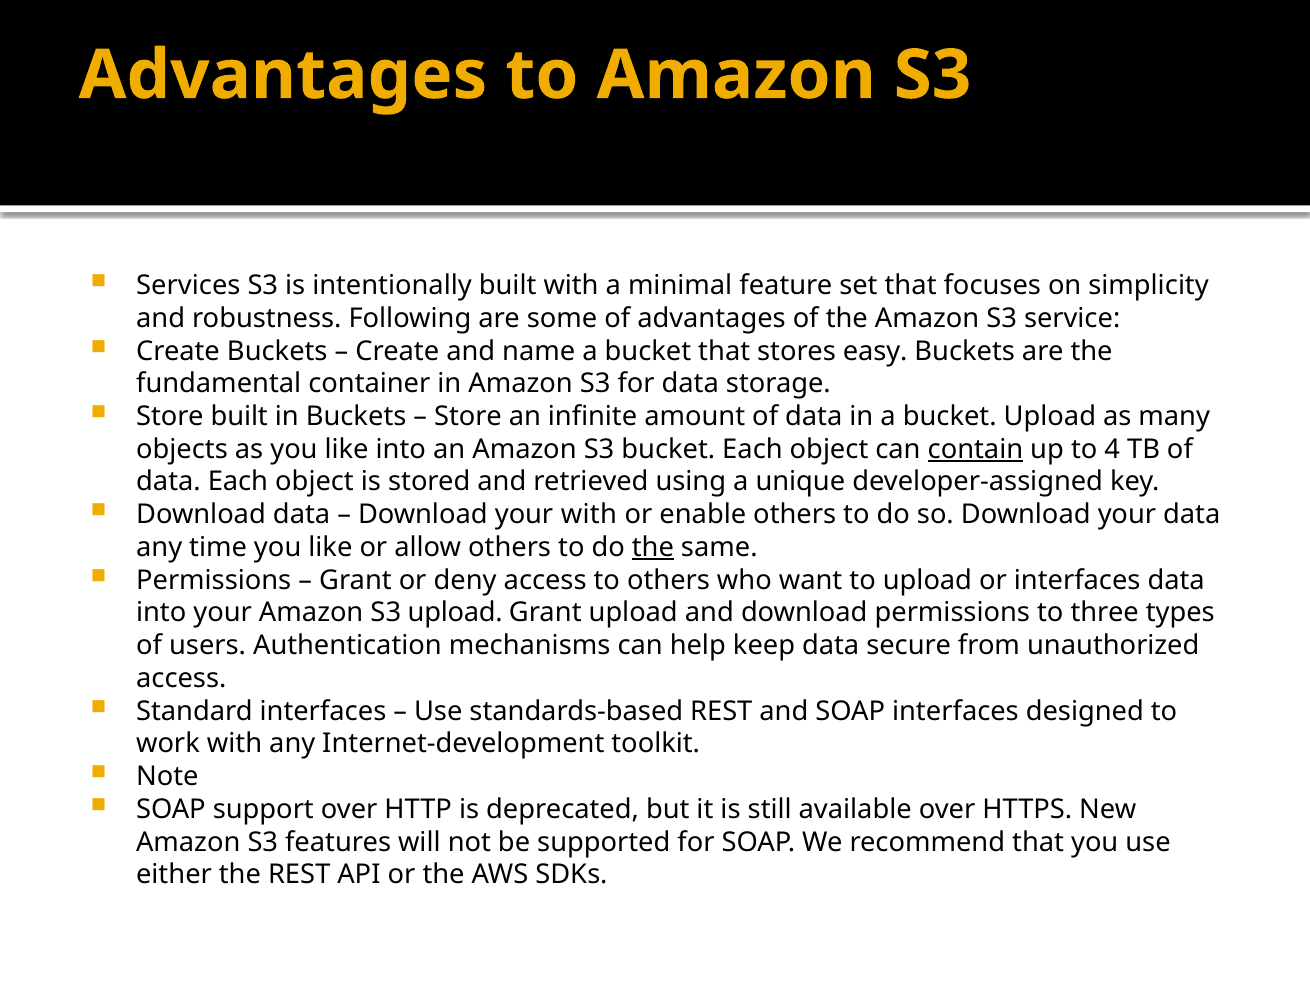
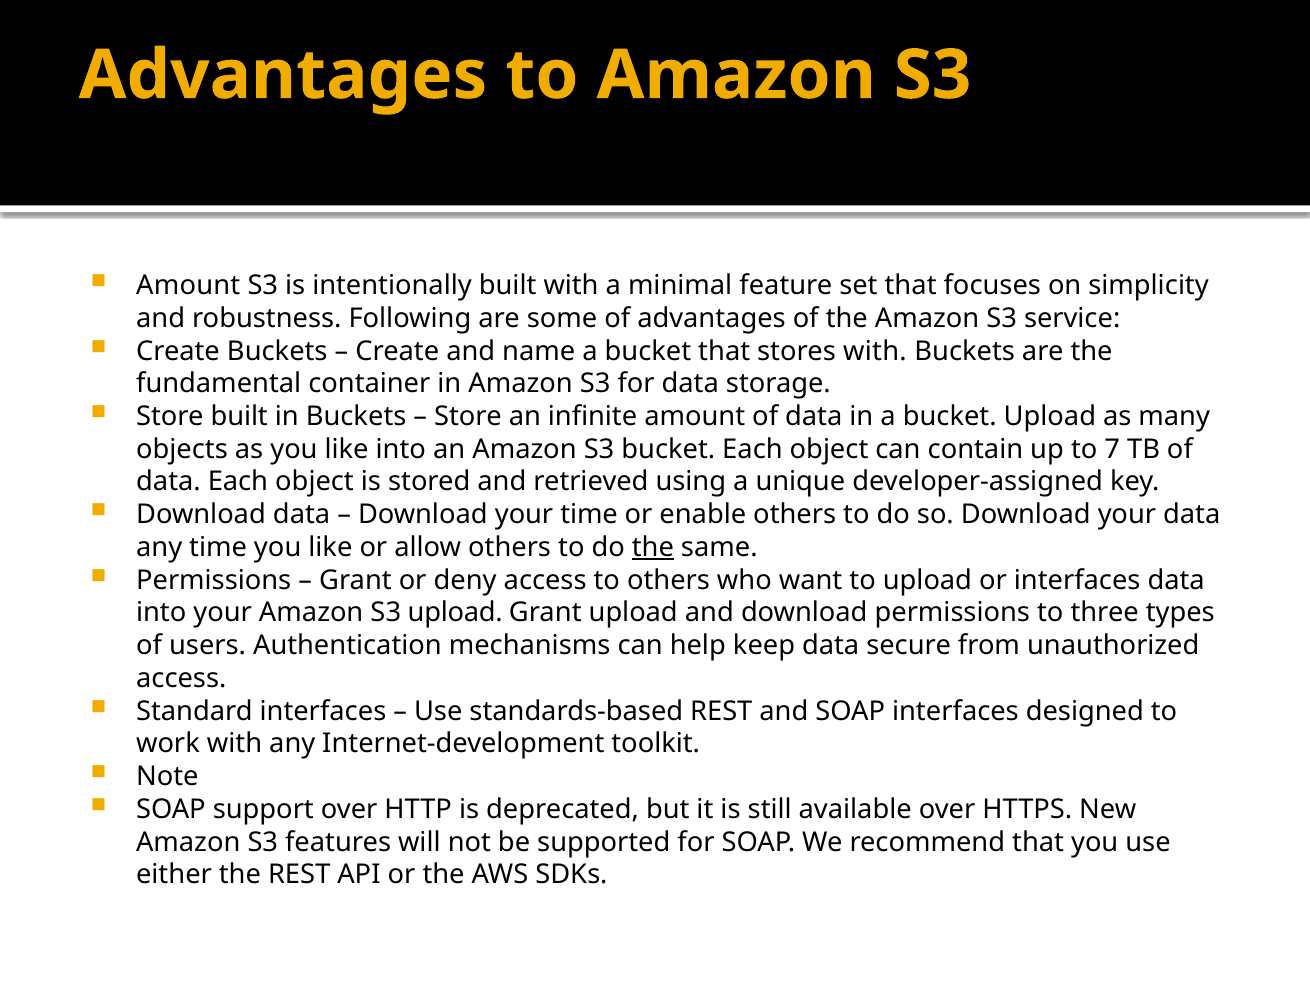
Services at (188, 286): Services -> Amount
stores easy: easy -> with
contain underline: present -> none
4: 4 -> 7
your with: with -> time
